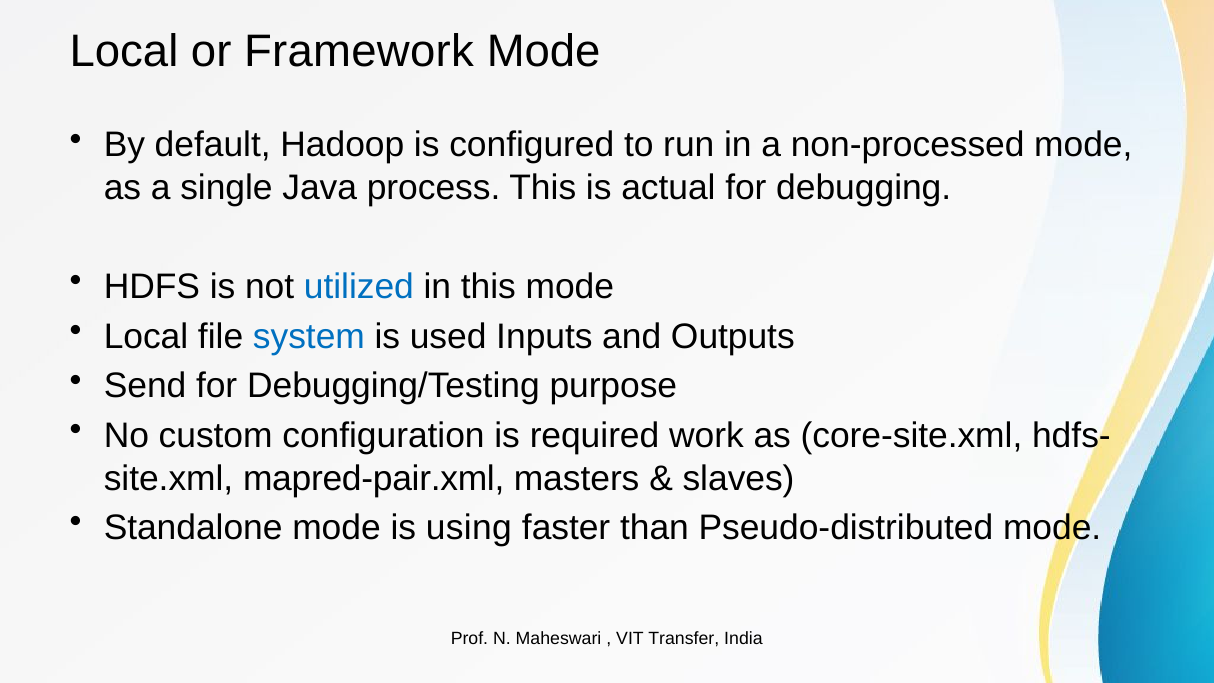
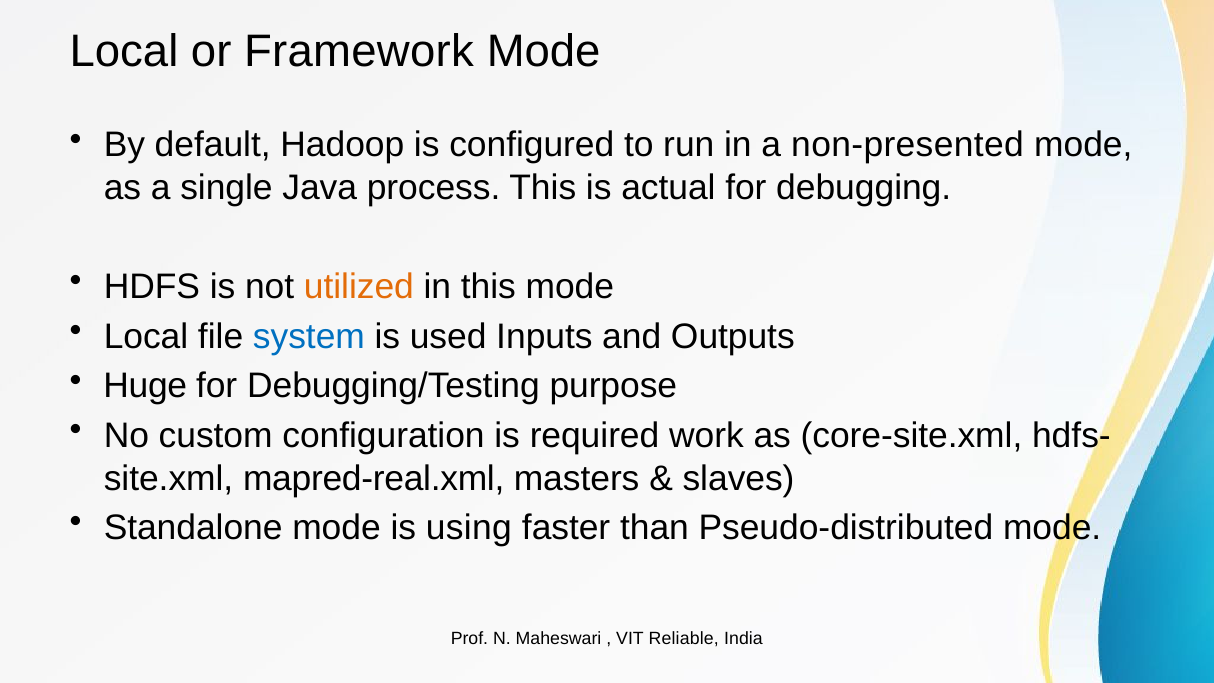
non-processed: non-processed -> non-presented
utilized colour: blue -> orange
Send: Send -> Huge
mapred-pair.xml: mapred-pair.xml -> mapred-real.xml
Transfer: Transfer -> Reliable
